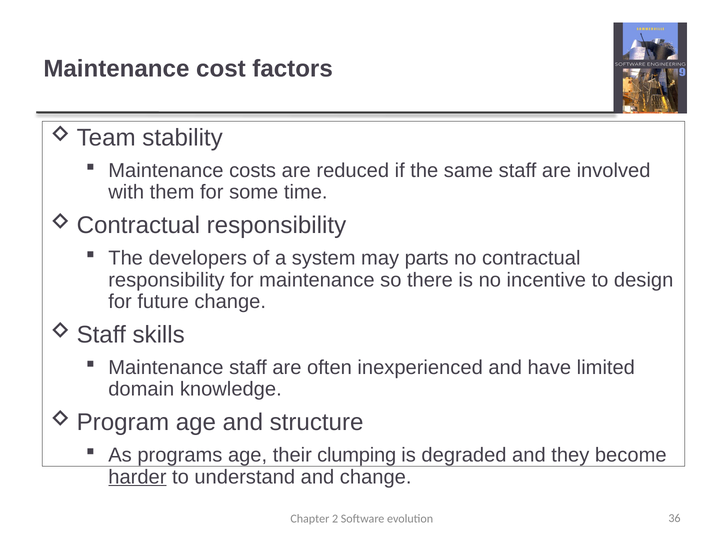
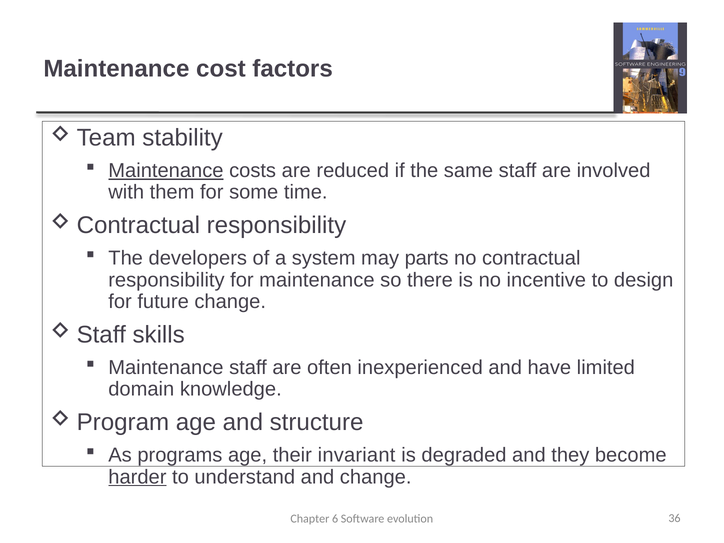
Maintenance at (166, 171) underline: none -> present
clumping: clumping -> invariant
2: 2 -> 6
